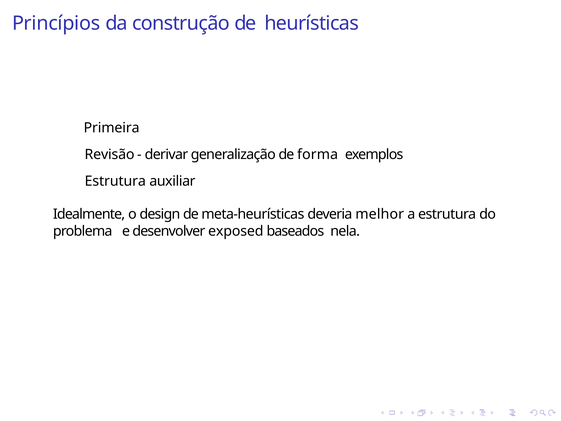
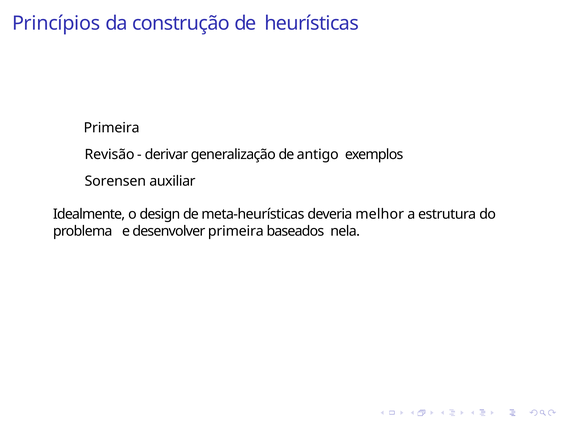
forma: forma -> antigo
Estrutura at (115, 181): Estrutura -> Sorensen
desenvolver exposed: exposed -> primeira
